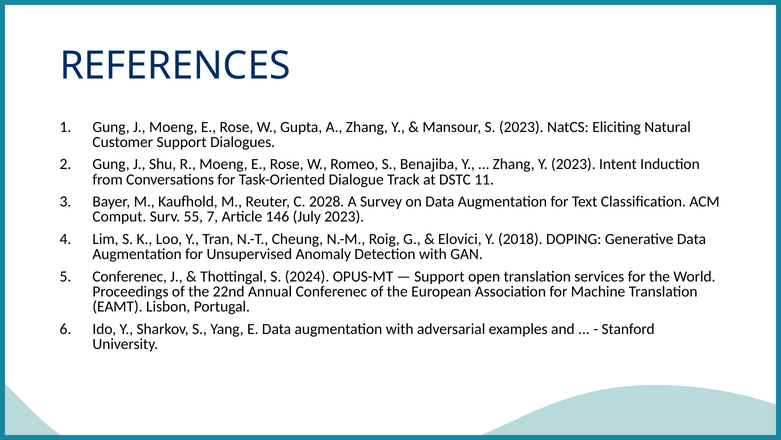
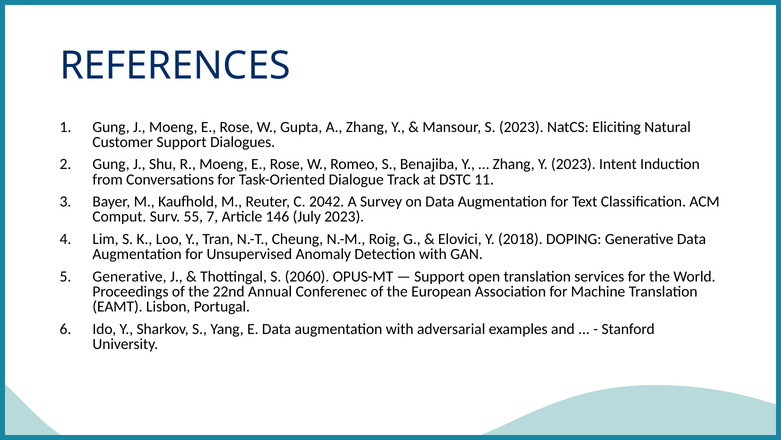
2028: 2028 -> 2042
Conferenec at (130, 276): Conferenec -> Generative
2024: 2024 -> 2060
